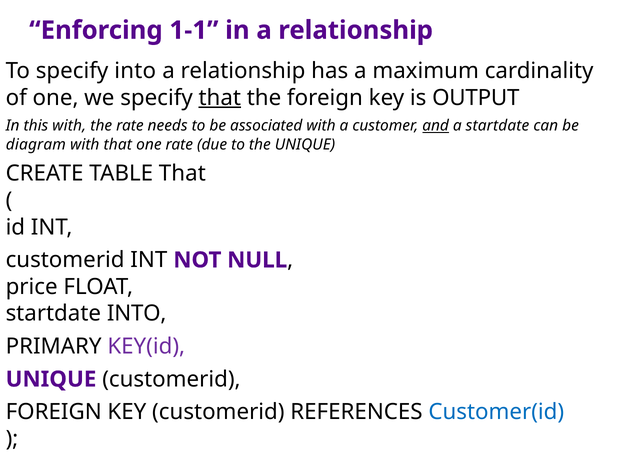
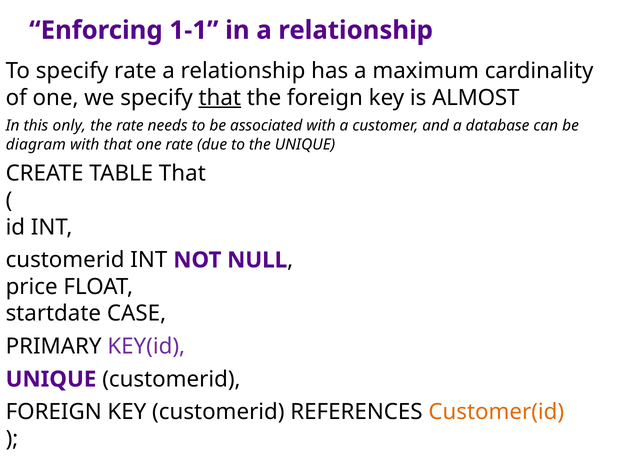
specify into: into -> rate
OUTPUT: OUTPUT -> ALMOST
this with: with -> only
and underline: present -> none
a startdate: startdate -> database
startdate INTO: INTO -> CASE
Customer(id colour: blue -> orange
